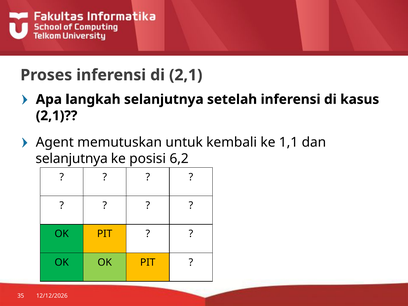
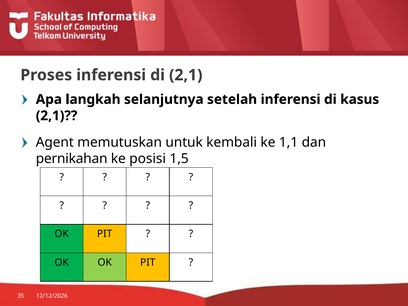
selanjutnya at (72, 159): selanjutnya -> pernikahan
6,2: 6,2 -> 1,5
